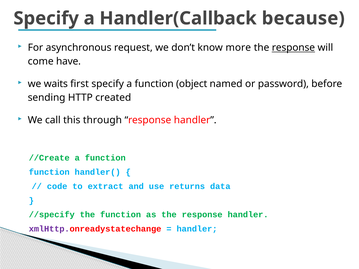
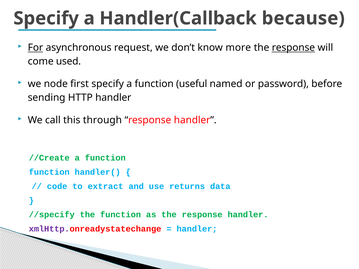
For underline: none -> present
have: have -> used
waits: waits -> node
object: object -> useful
HTTP created: created -> handler
